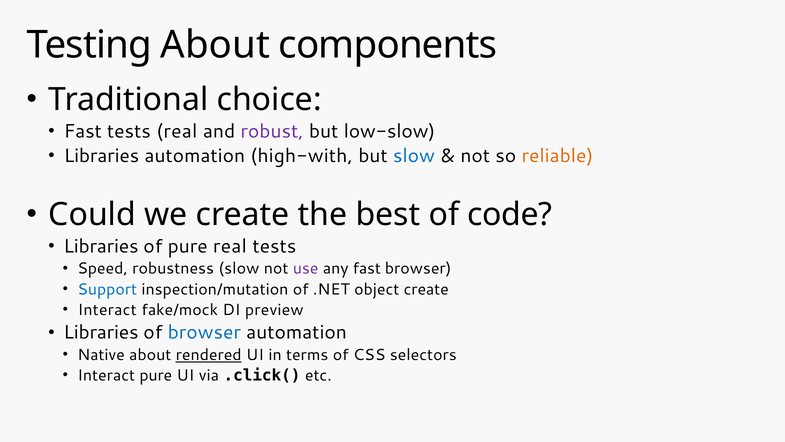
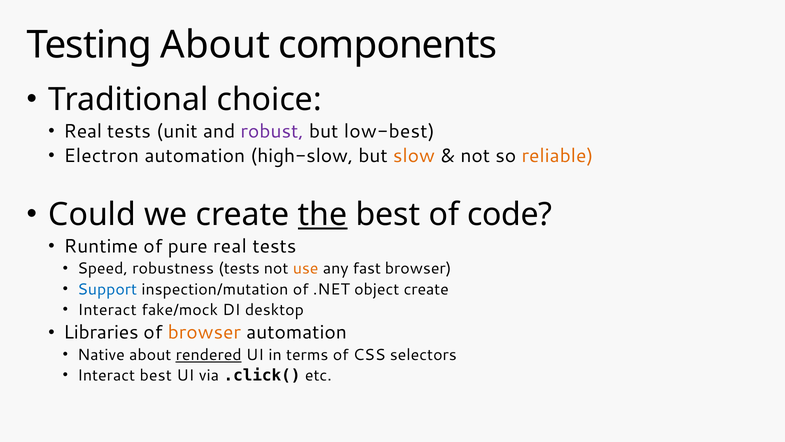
Fast at (83, 131): Fast -> Real
tests real: real -> unit
low-slow: low-slow -> low-best
Libraries at (101, 156): Libraries -> Electron
high-with: high-with -> high-slow
slow at (414, 156) colour: blue -> orange
the underline: none -> present
Libraries at (101, 246): Libraries -> Runtime
robustness slow: slow -> tests
use colour: purple -> orange
preview: preview -> desktop
browser at (204, 332) colour: blue -> orange
Interact pure: pure -> best
